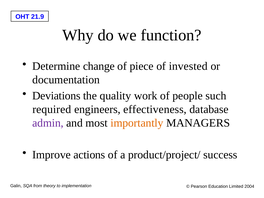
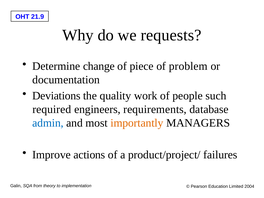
function: function -> requests
invested: invested -> problem
effectiveness: effectiveness -> requirements
admin colour: purple -> blue
success: success -> failures
